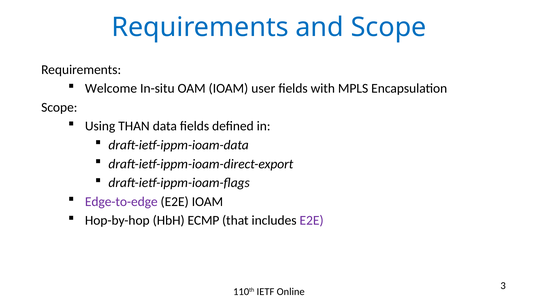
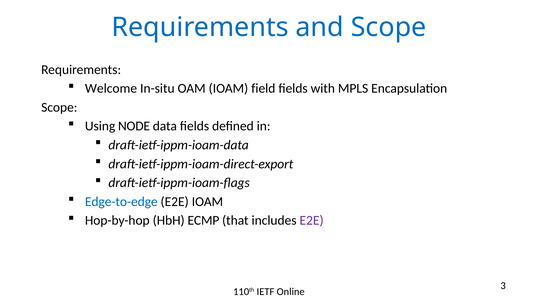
user: user -> field
THAN: THAN -> NODE
Edge-to-edge colour: purple -> blue
